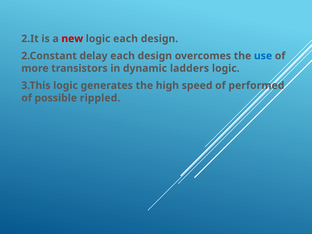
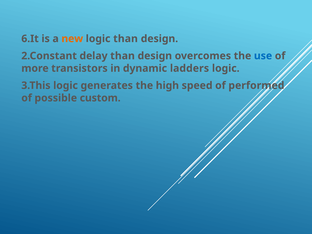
2.It: 2.It -> 6.It
new colour: red -> orange
logic each: each -> than
delay each: each -> than
rippled: rippled -> custom
